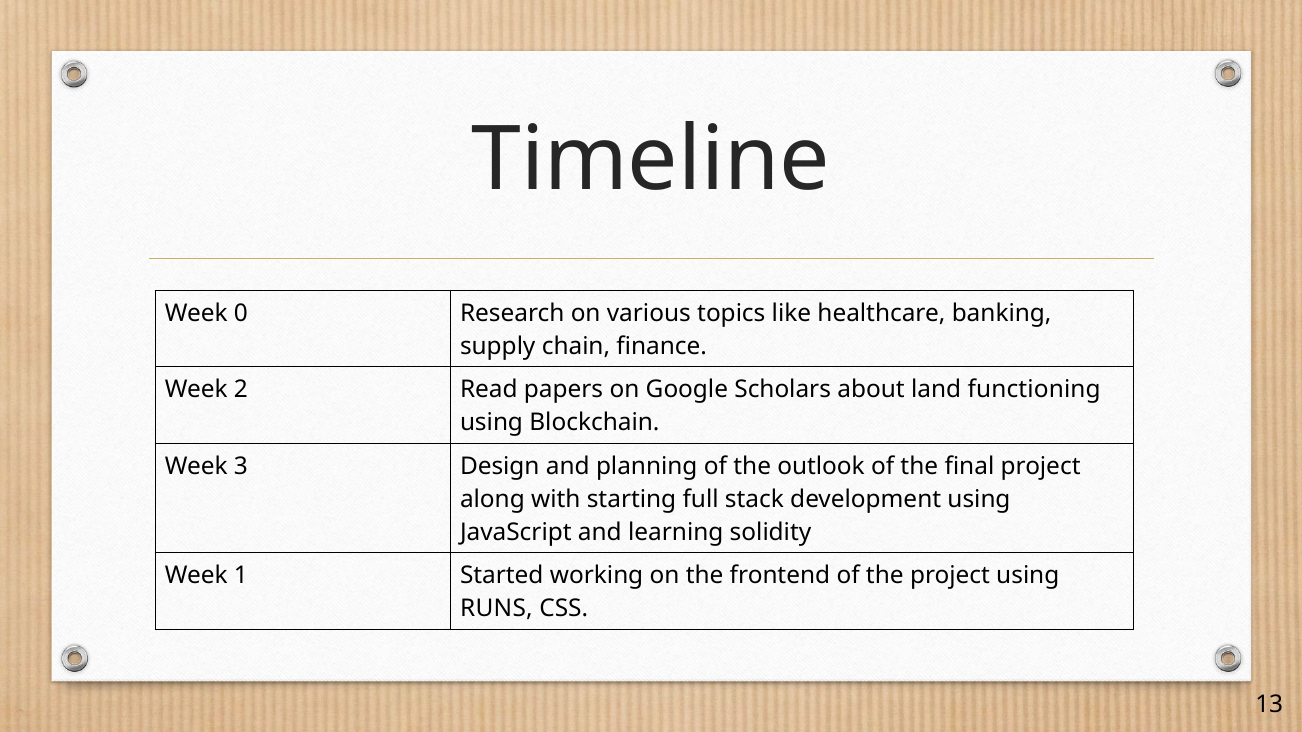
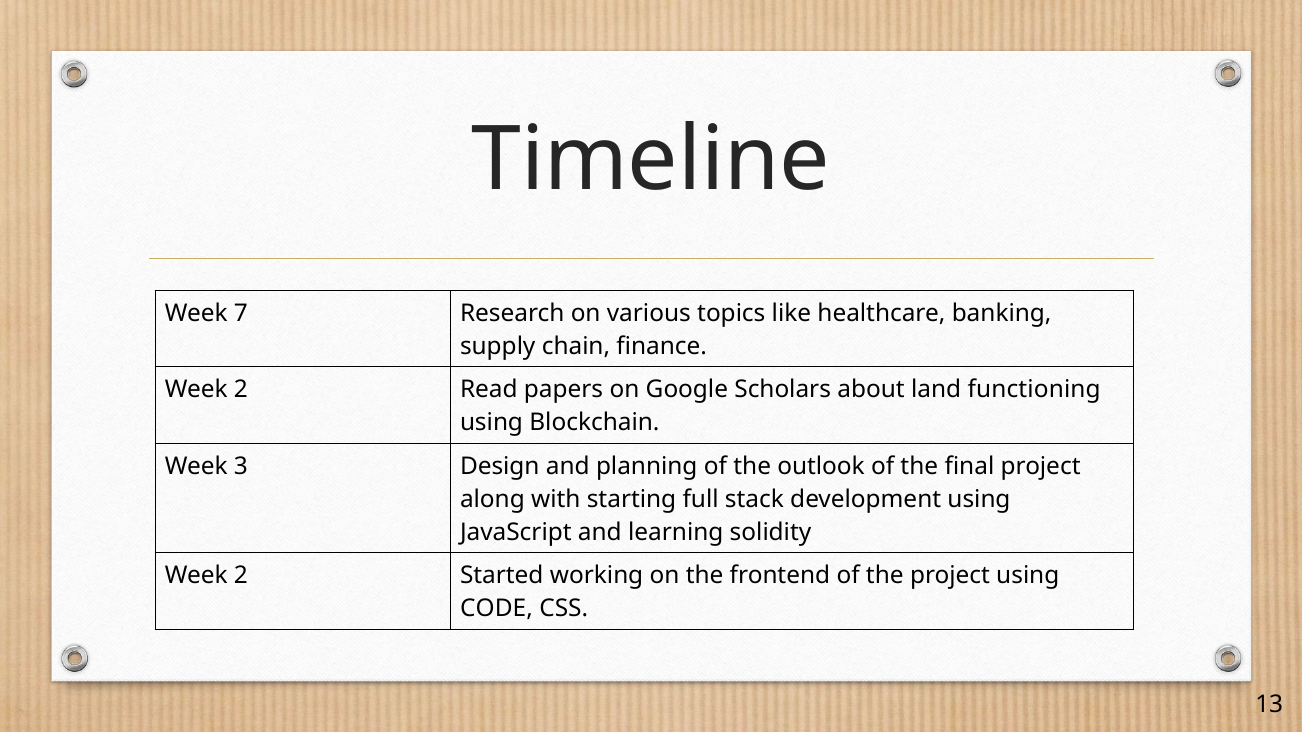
0: 0 -> 7
1 at (241, 576): 1 -> 2
RUNS: RUNS -> CODE
